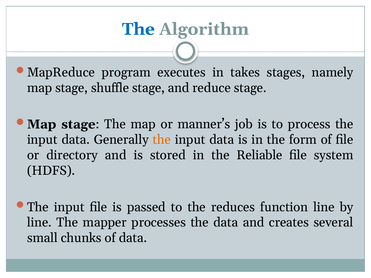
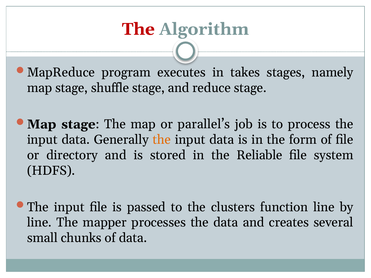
The at (138, 29) colour: blue -> red
manner’s: manner’s -> parallel’s
reduces: reduces -> clusters
